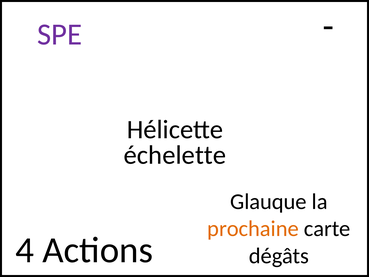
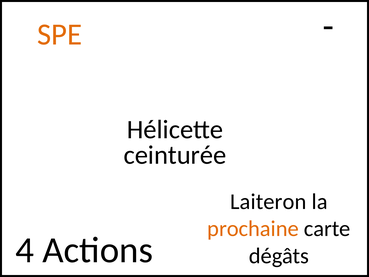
SPE colour: purple -> orange
échelette: échelette -> ceinturée
Glauque: Glauque -> Laiteron
